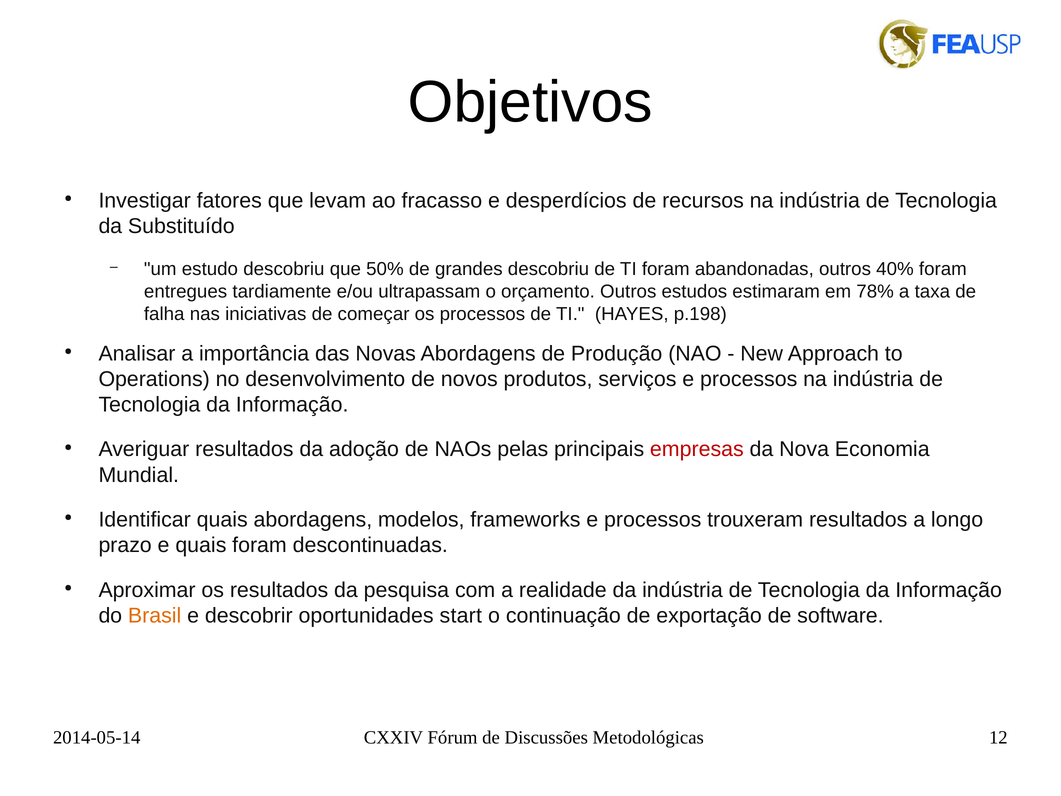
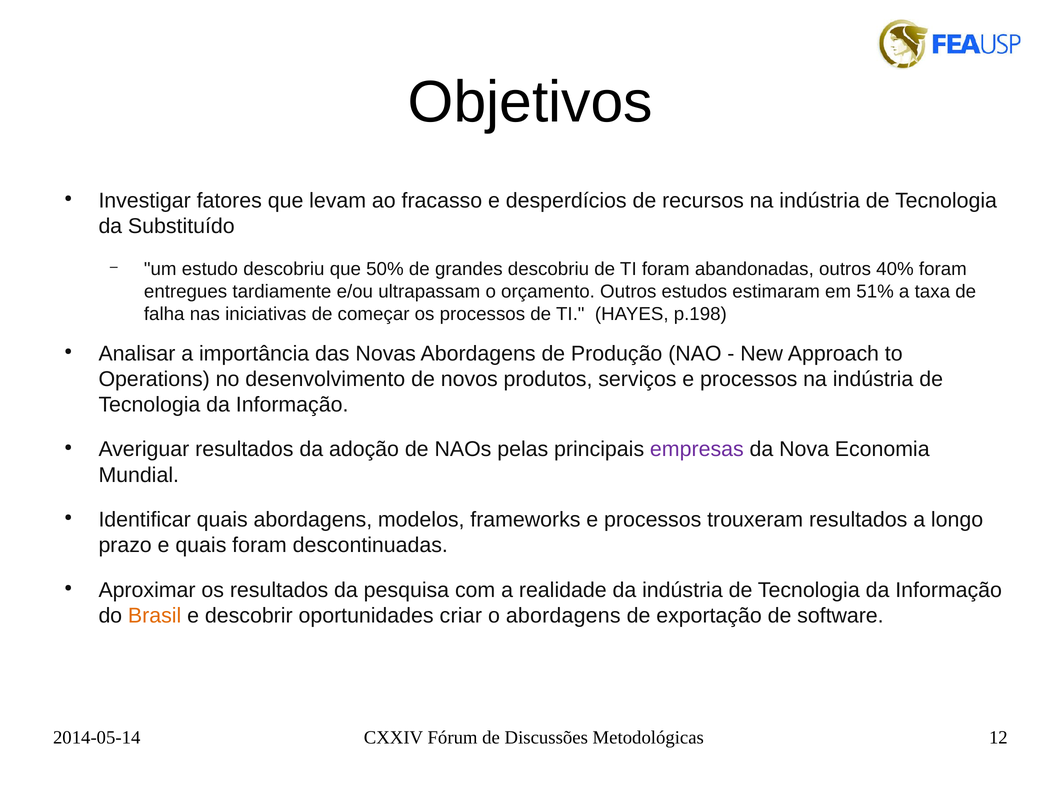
78%: 78% -> 51%
empresas colour: red -> purple
start: start -> criar
o continuação: continuação -> abordagens
